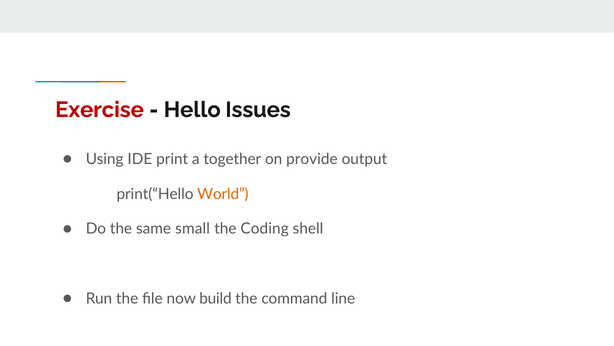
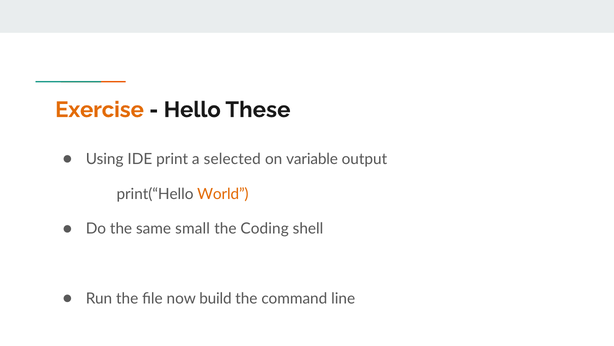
Exercise colour: red -> orange
Issues: Issues -> These
together: together -> selected
provide: provide -> variable
